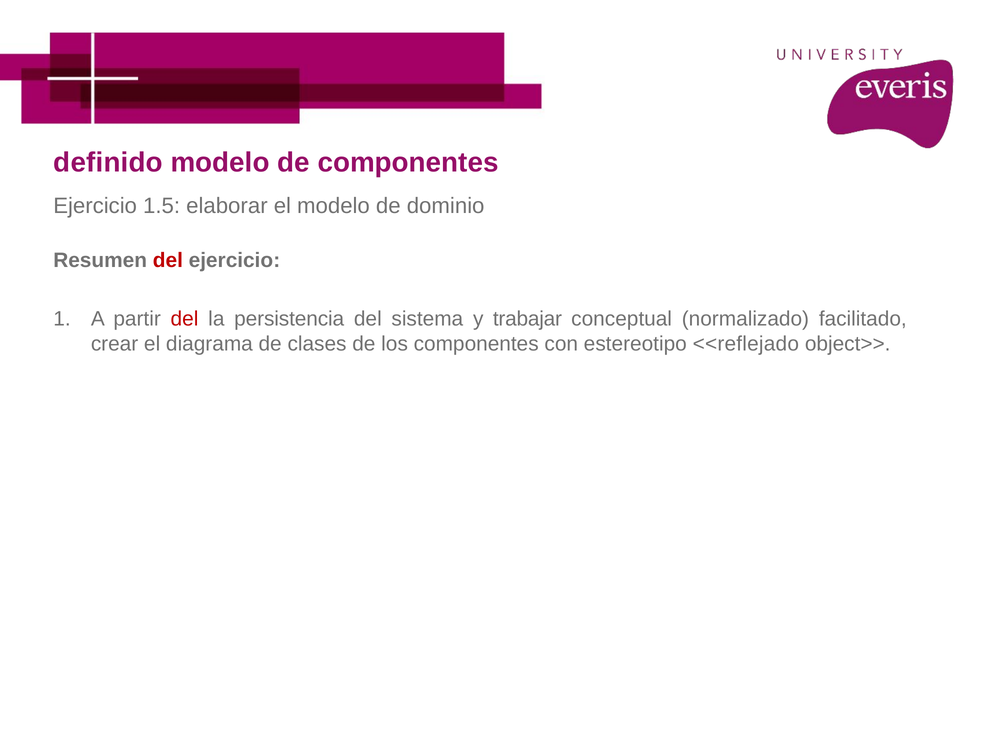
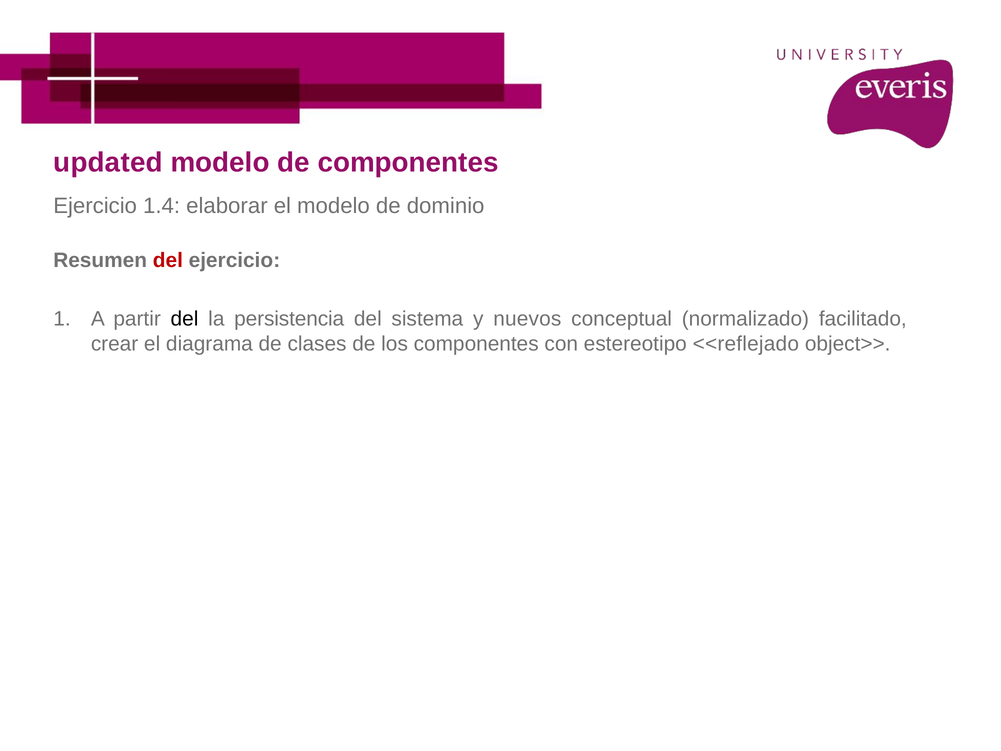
definido: definido -> updated
1.5: 1.5 -> 1.4
del at (185, 319) colour: red -> black
trabajar: trabajar -> nuevos
